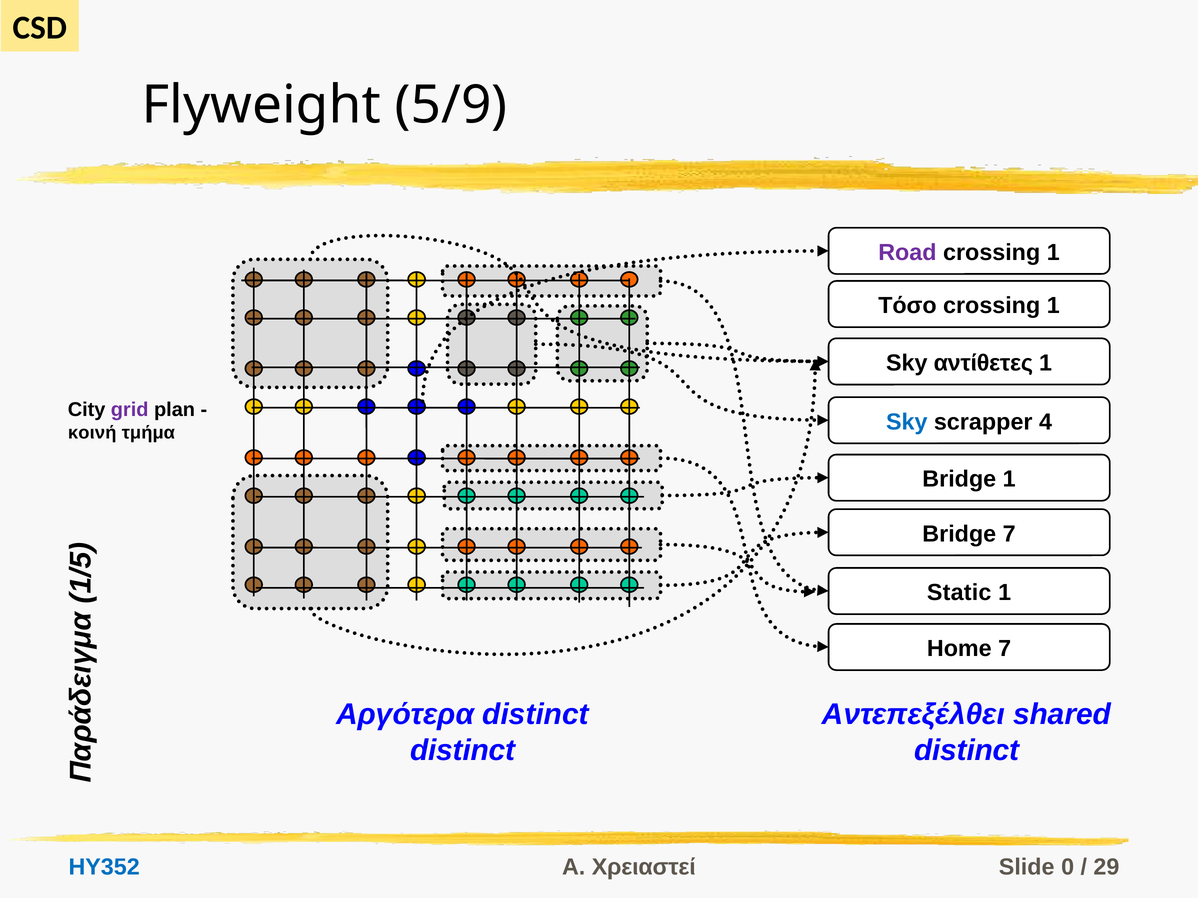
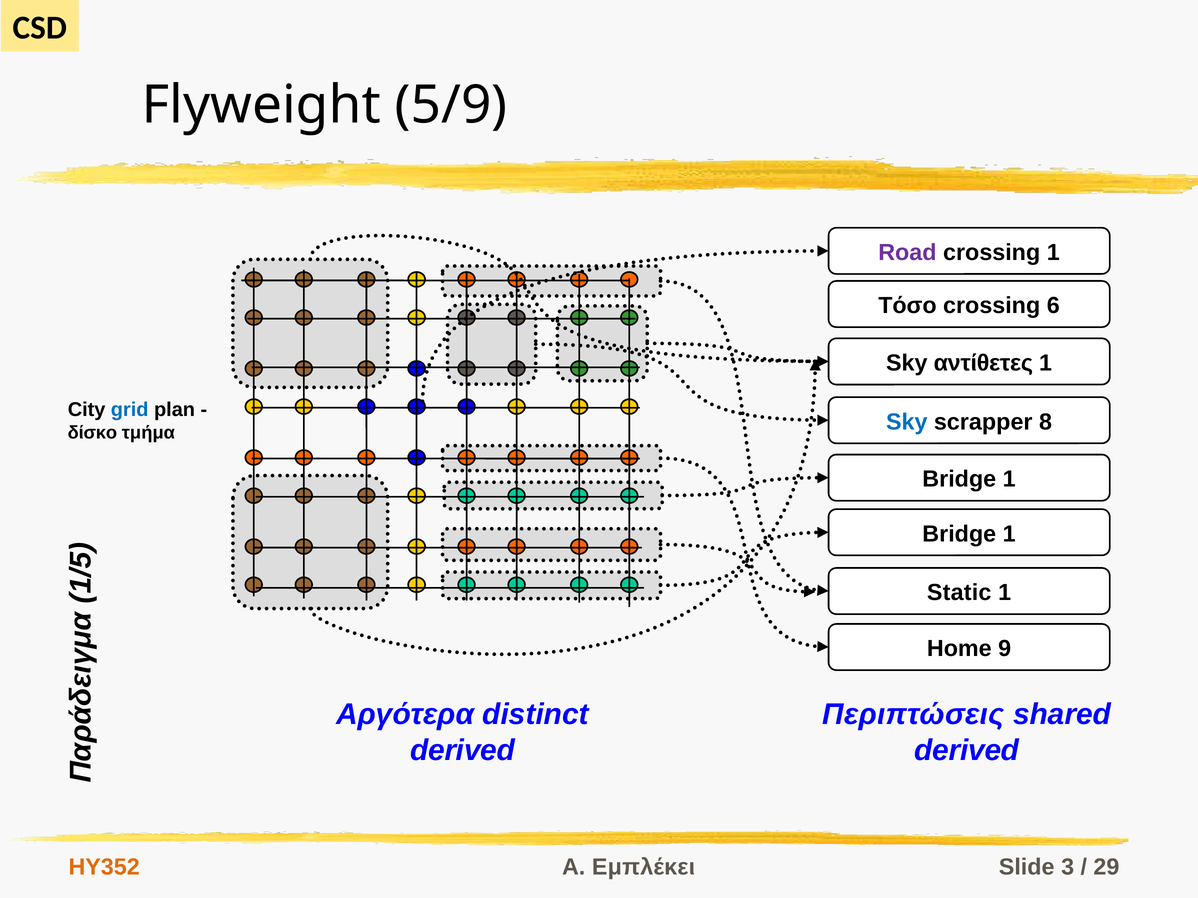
1 at (1053, 306): 1 -> 6
grid colour: purple -> blue
4: 4 -> 8
κοινή: κοινή -> δίσκο
7 at (1009, 534): 7 -> 1
Home 7: 7 -> 9
Αντεπεξέλθει: Αντεπεξέλθει -> Περιπτώσεις
distinct at (463, 751): distinct -> derived
distinct at (967, 751): distinct -> derived
HY352 colour: blue -> orange
Χρειαστεί: Χρειαστεί -> Εμπλέκει
0: 0 -> 3
